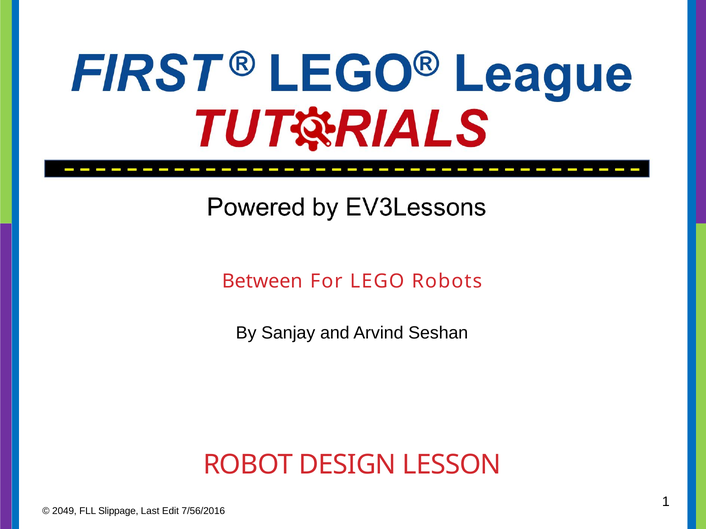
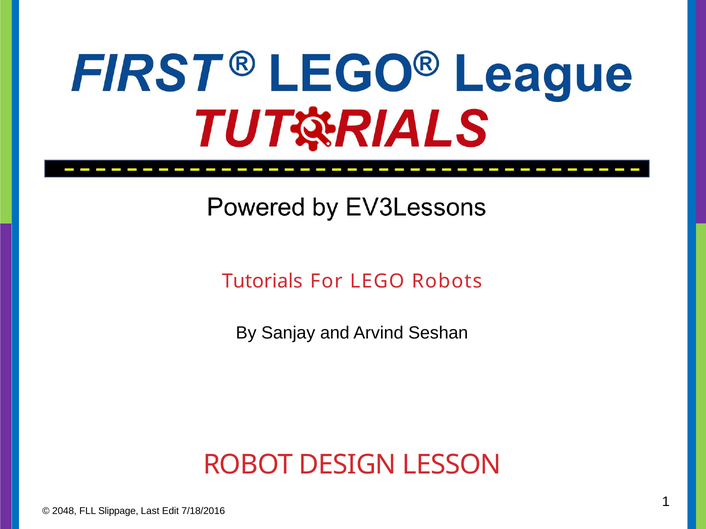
Between: Between -> Tutorials
2049: 2049 -> 2048
7/56/2016: 7/56/2016 -> 7/18/2016
